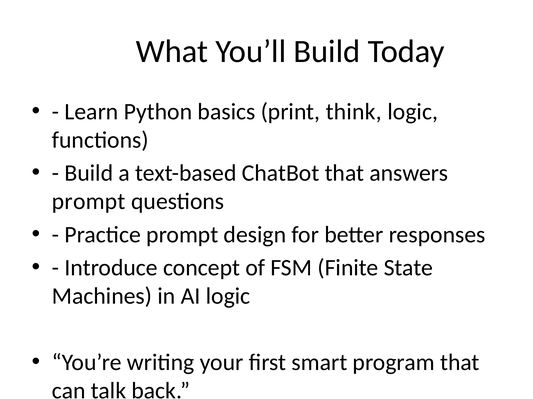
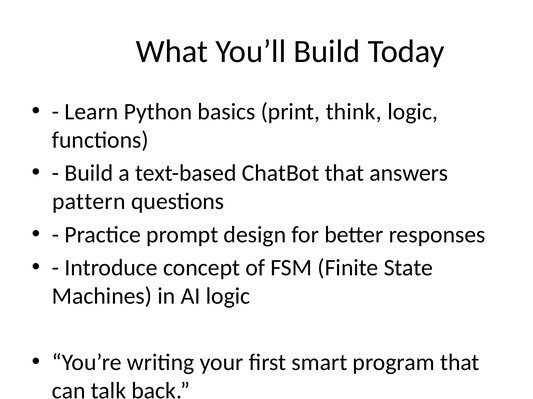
prompt at (89, 202): prompt -> pattern
